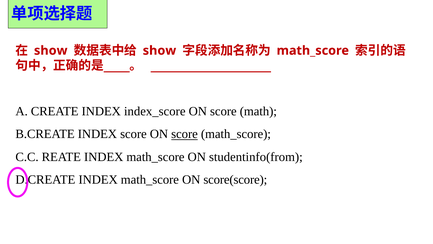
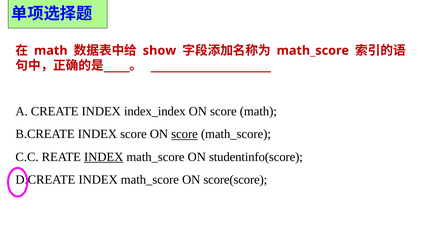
show at (51, 50): show -> math
index_score: index_score -> index_index
INDEX at (104, 157) underline: none -> present
studentinfo(from: studentinfo(from -> studentinfo(score
